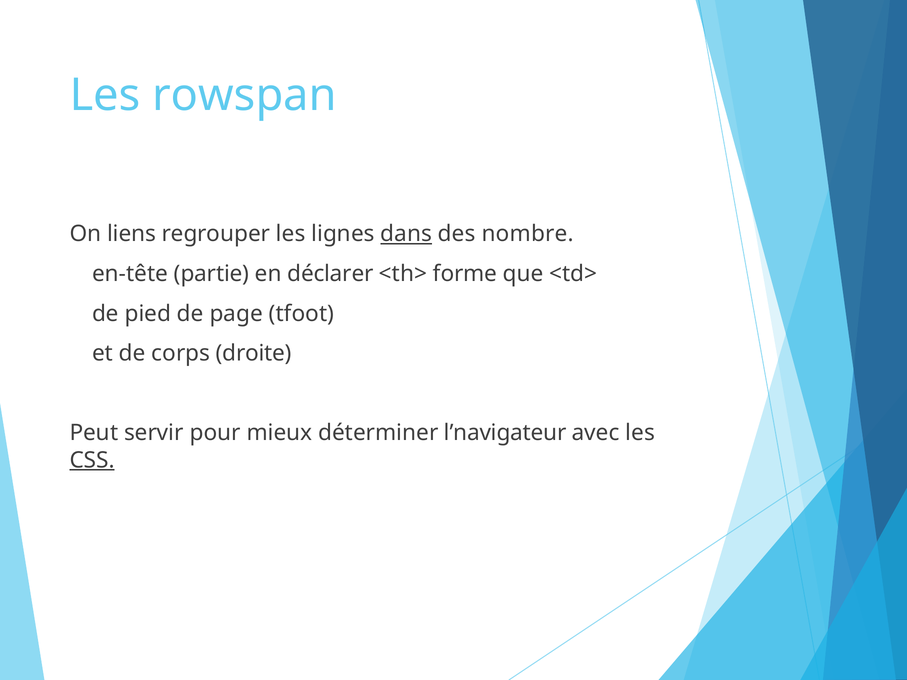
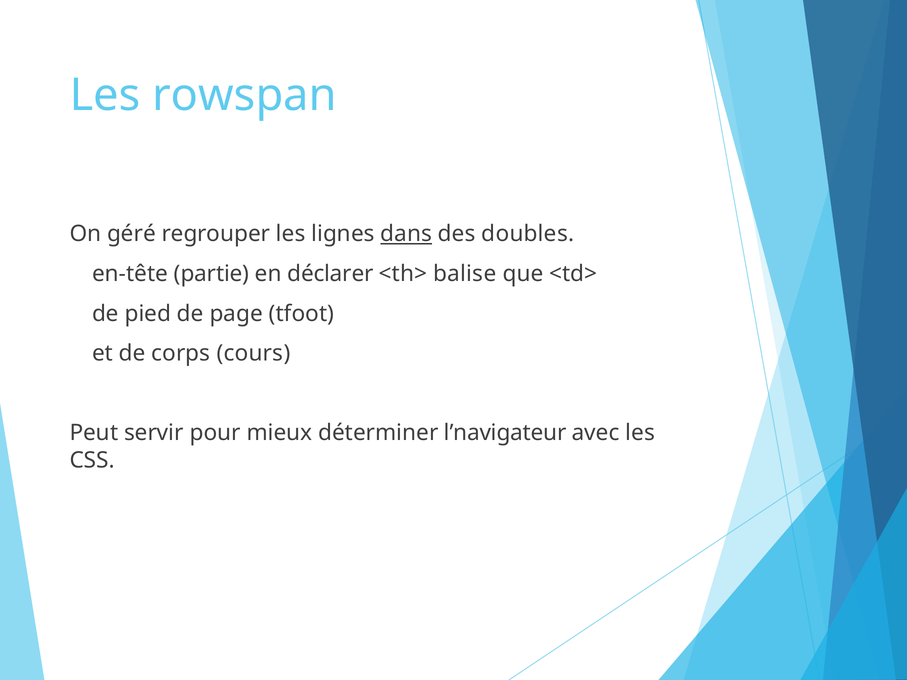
liens: liens -> géré
nombre: nombre -> doubles
forme: forme -> balise
droite: droite -> cours
CSS underline: present -> none
